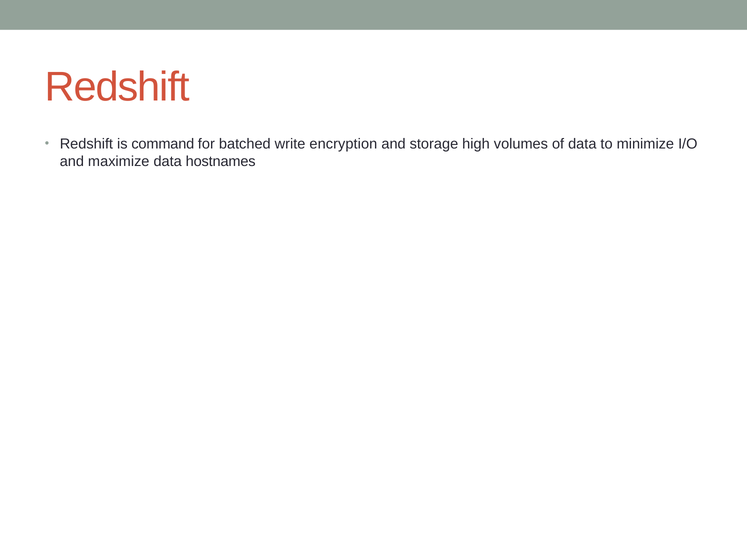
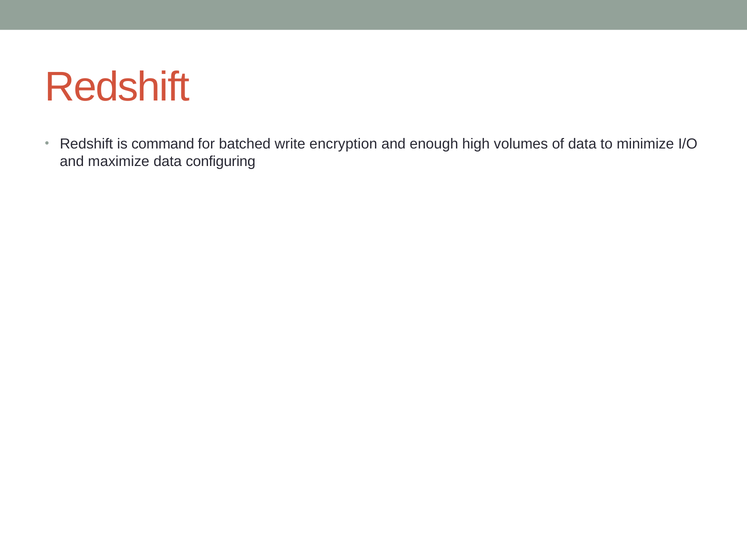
storage: storage -> enough
hostnames: hostnames -> configuring
